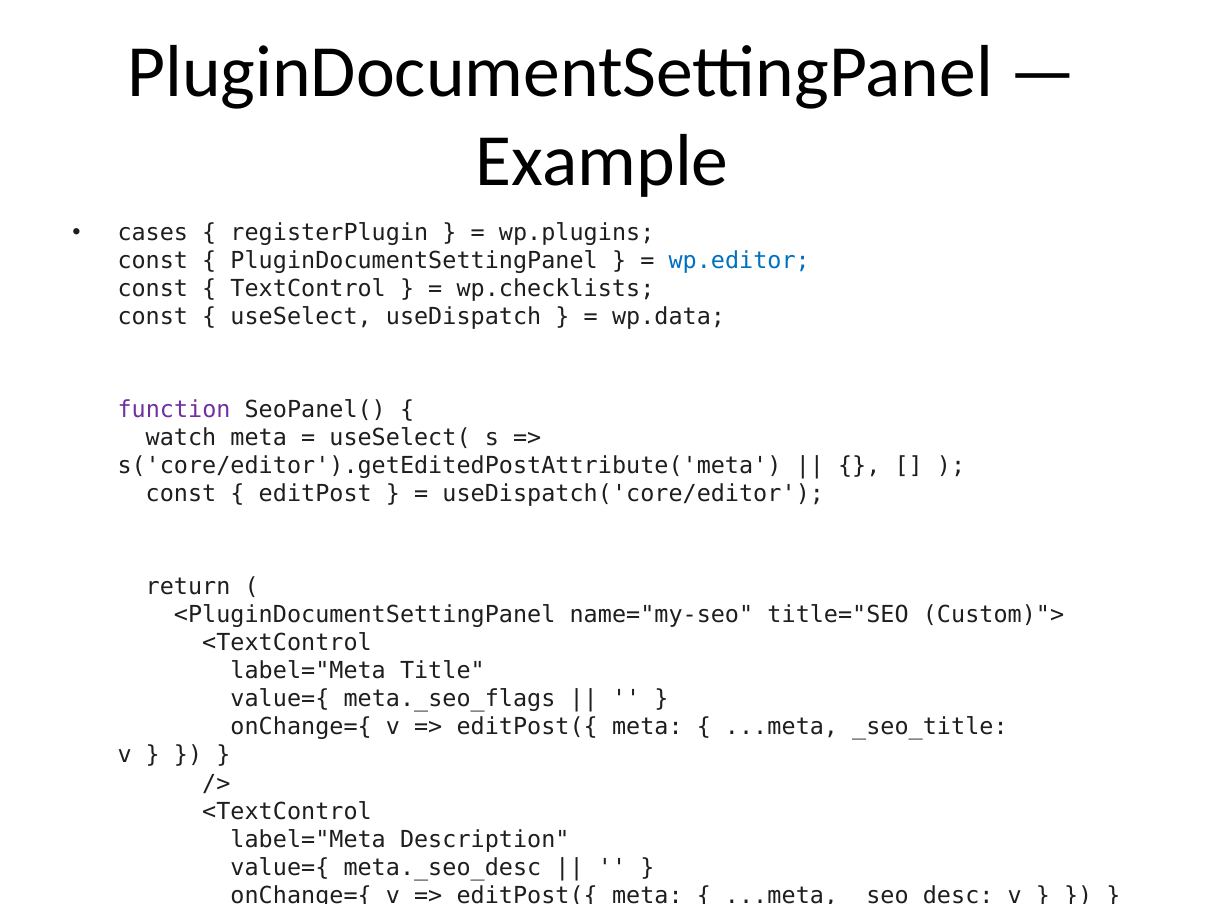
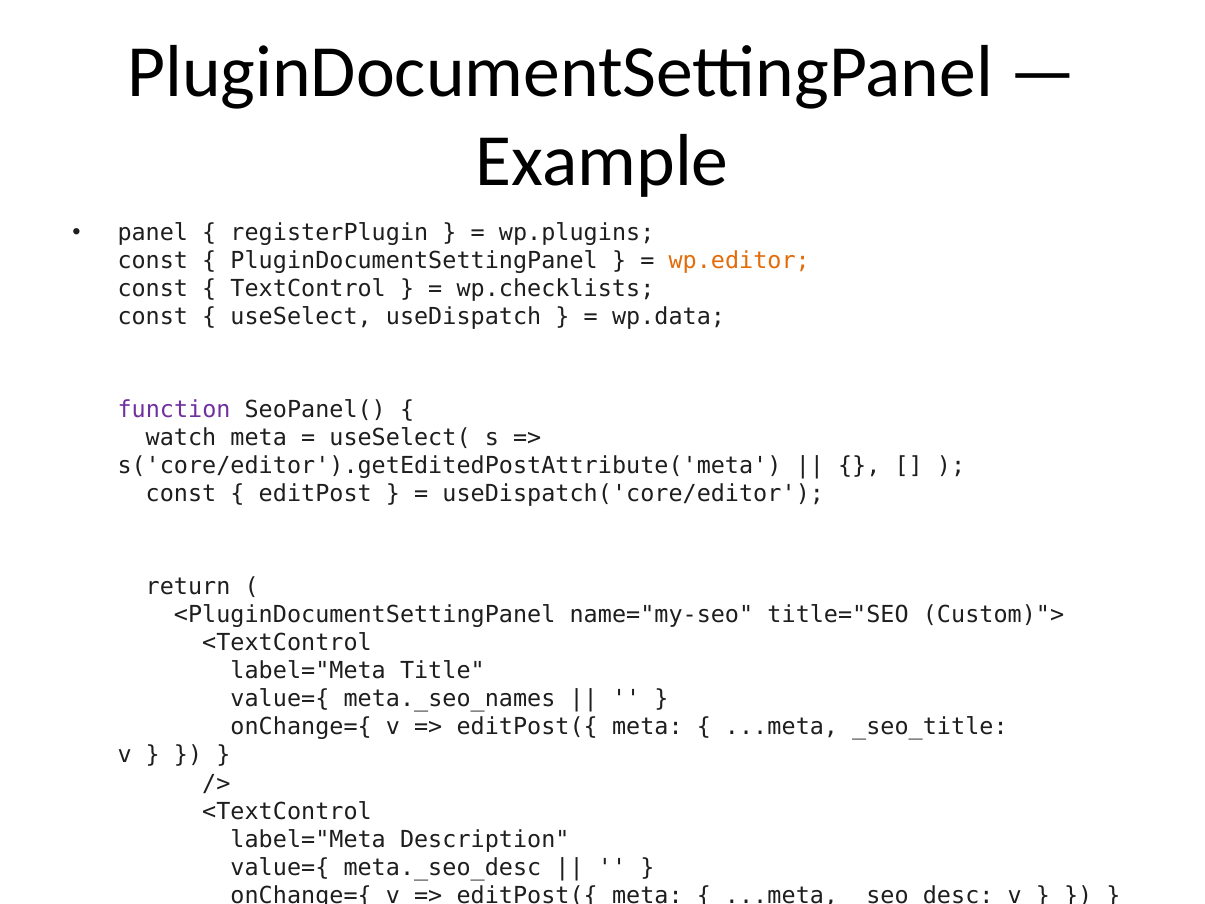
cases: cases -> panel
wp.editor colour: blue -> orange
meta._seo_flags: meta._seo_flags -> meta._seo_names
